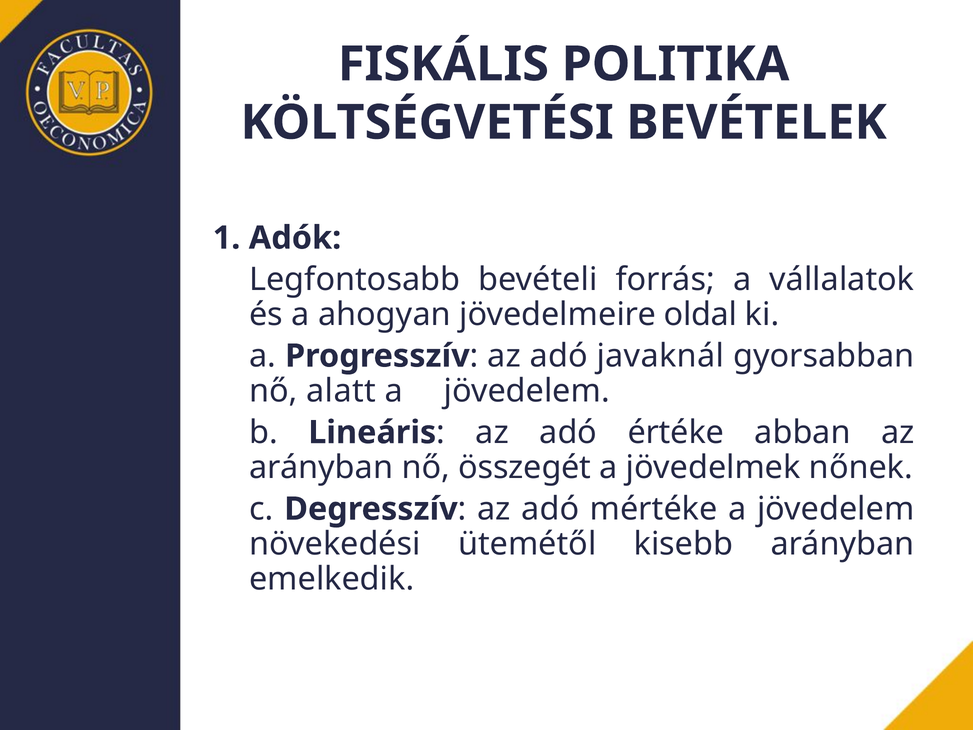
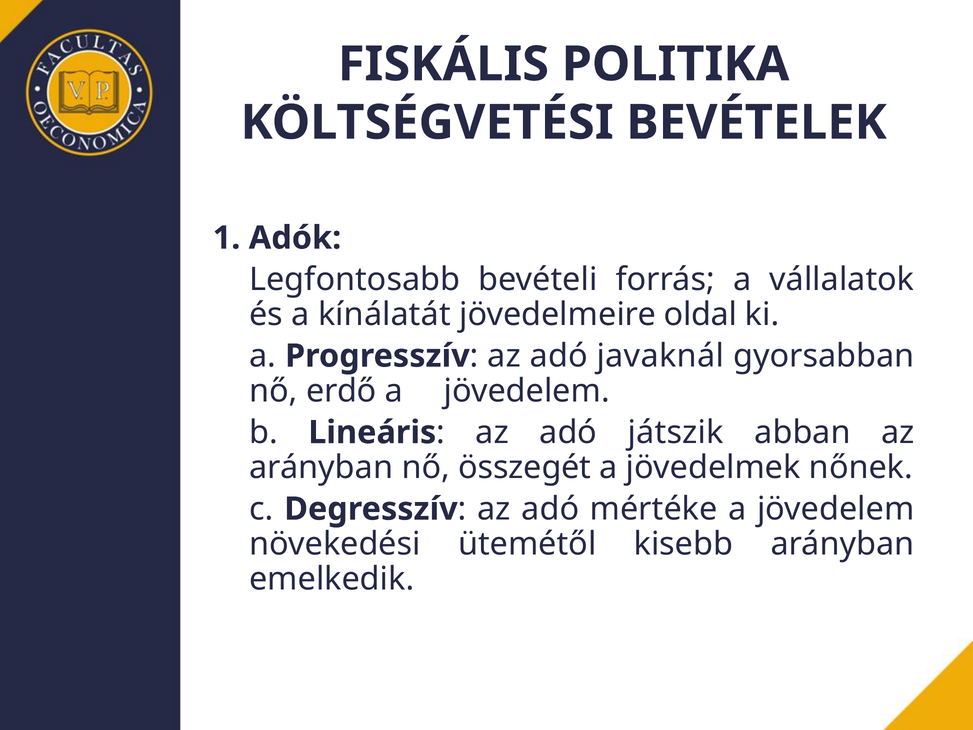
ahogyan: ahogyan -> kínálatát
alatt: alatt -> erdő
értéke: értéke -> játszik
